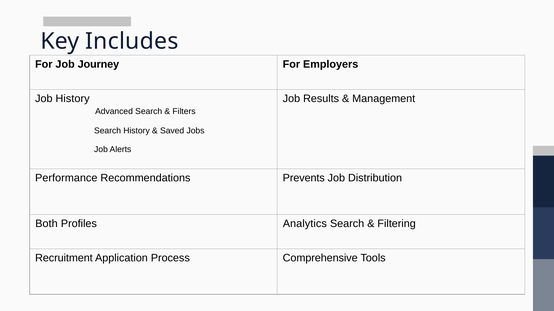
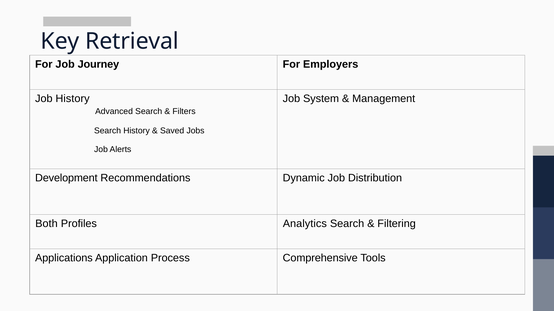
Includes: Includes -> Retrieval
Results: Results -> System
Performance: Performance -> Development
Prevents: Prevents -> Dynamic
Recruitment: Recruitment -> Applications
